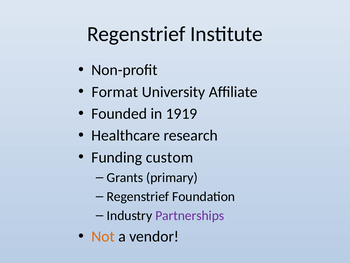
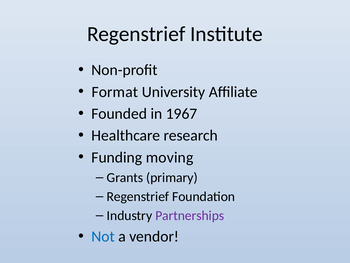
1919: 1919 -> 1967
custom: custom -> moving
Not colour: orange -> blue
